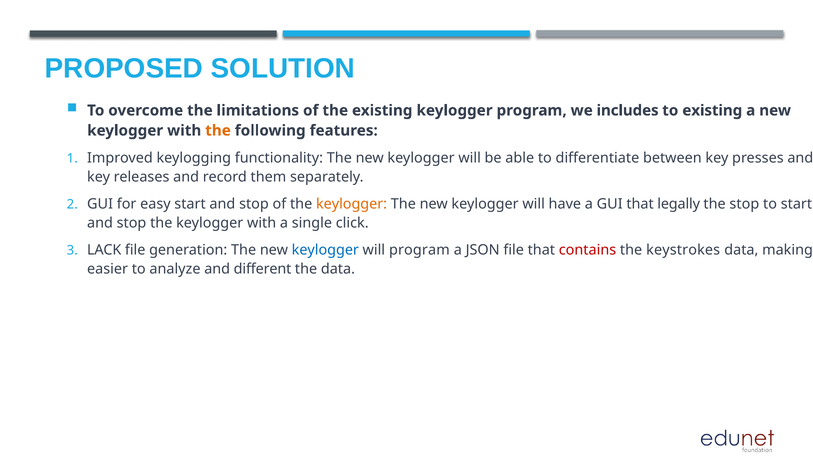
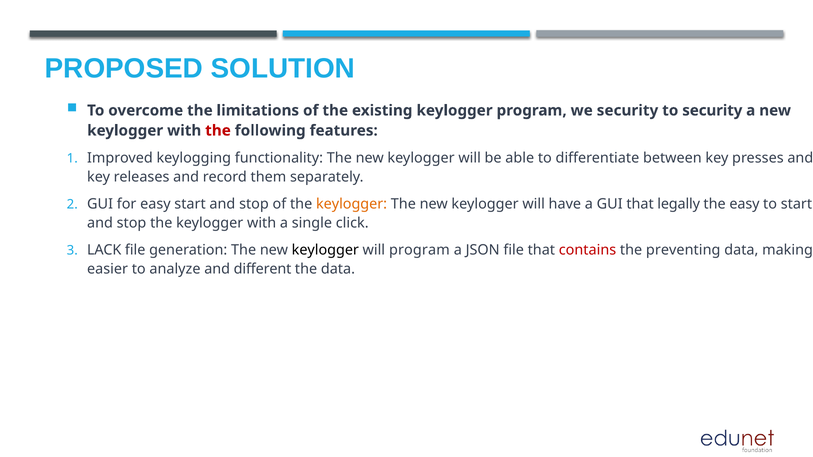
we includes: includes -> security
to existing: existing -> security
the at (218, 131) colour: orange -> red
the stop: stop -> easy
keylogger at (325, 250) colour: blue -> black
keystrokes: keystrokes -> preventing
